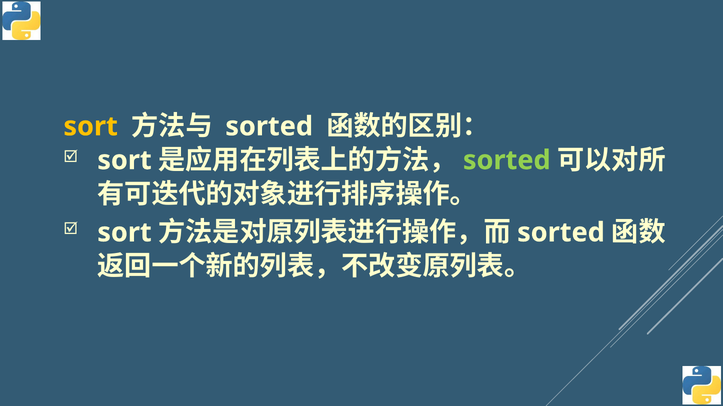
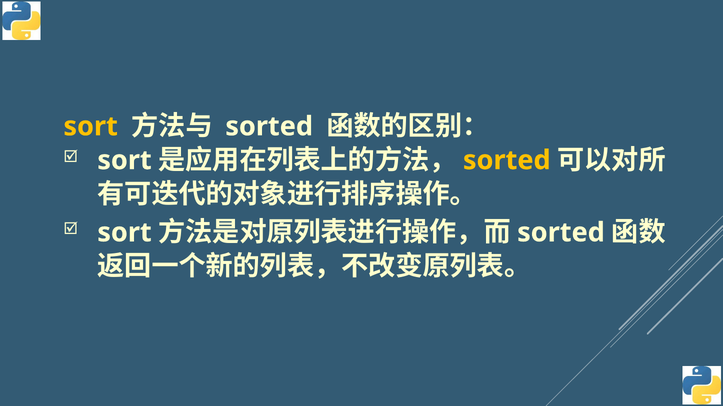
sorted at (507, 161) colour: light green -> yellow
